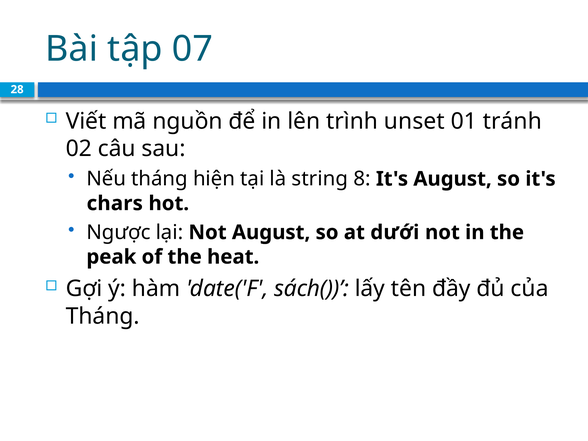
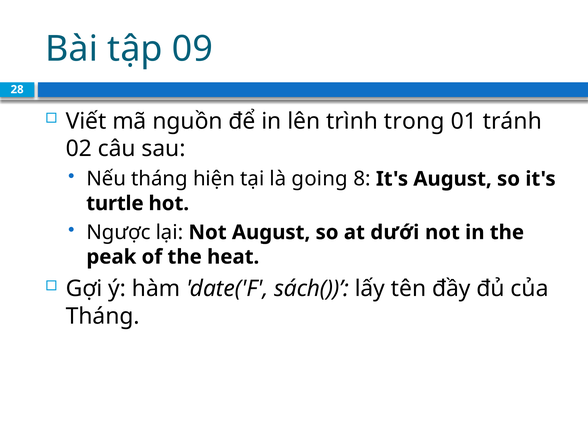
07: 07 -> 09
unset: unset -> trong
string: string -> going
chars: chars -> turtle
